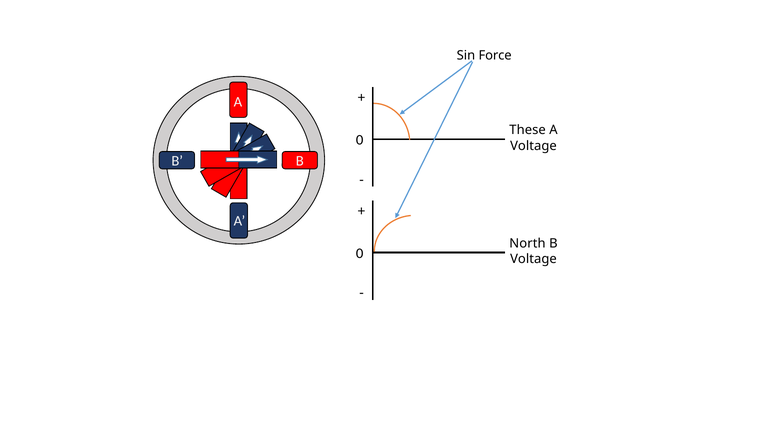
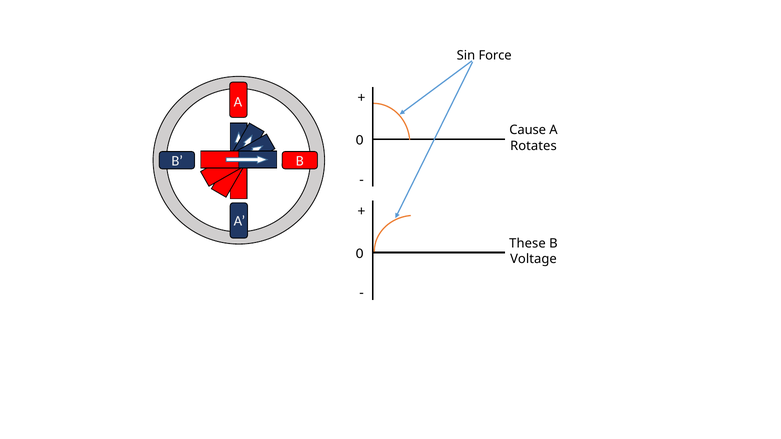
These: These -> Cause
Voltage at (533, 146): Voltage -> Rotates
North: North -> These
